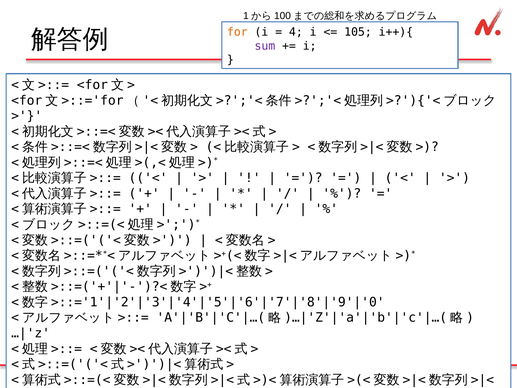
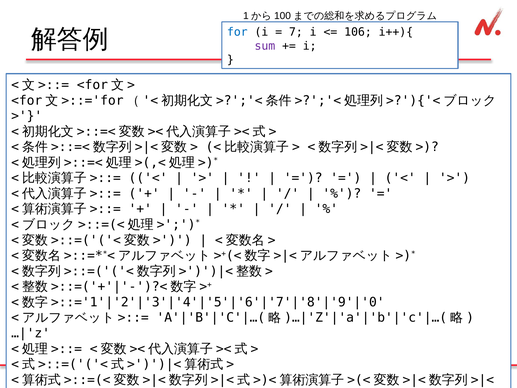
for colour: orange -> blue
4: 4 -> 7
105: 105 -> 106
